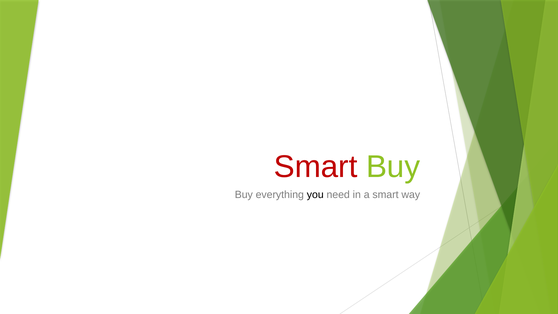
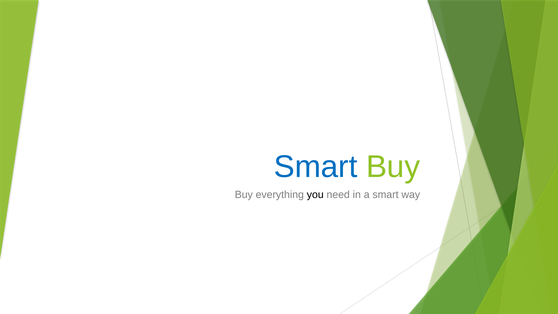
Smart at (316, 167) colour: red -> blue
